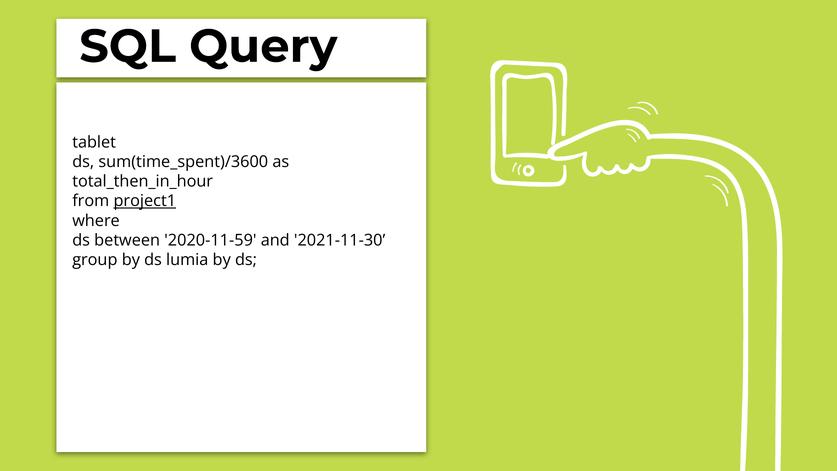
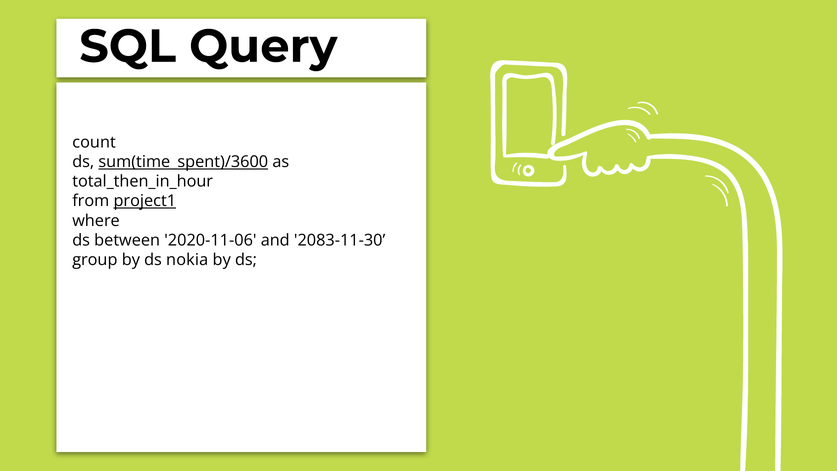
tablet: tablet -> count
sum(time_spent)/3600 underline: none -> present
2020-11-59: 2020-11-59 -> 2020-11-06
2021-11-30: 2021-11-30 -> 2083-11-30
lumia: lumia -> nokia
